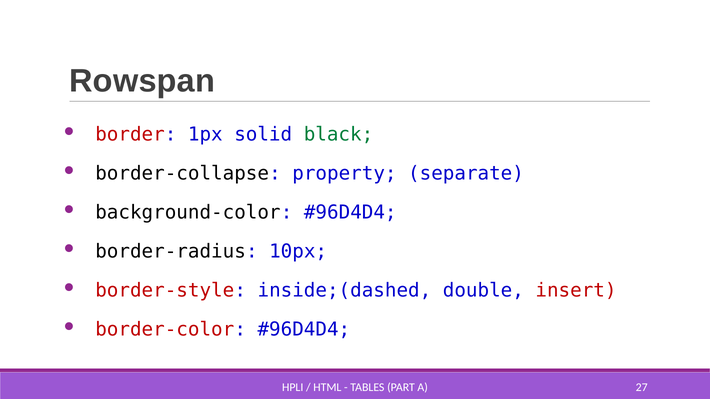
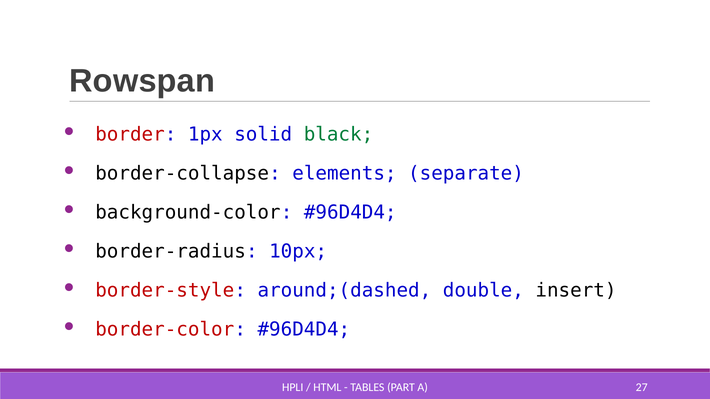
property: property -> elements
inside;(dashed: inside;(dashed -> around;(dashed
insert colour: red -> black
